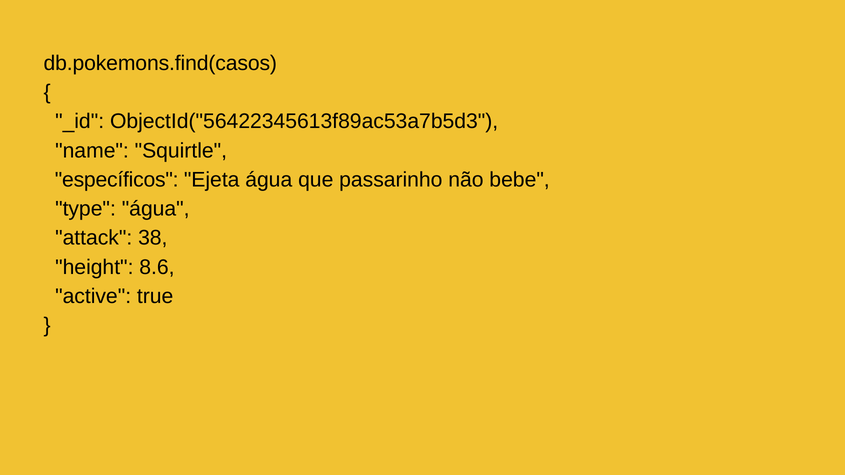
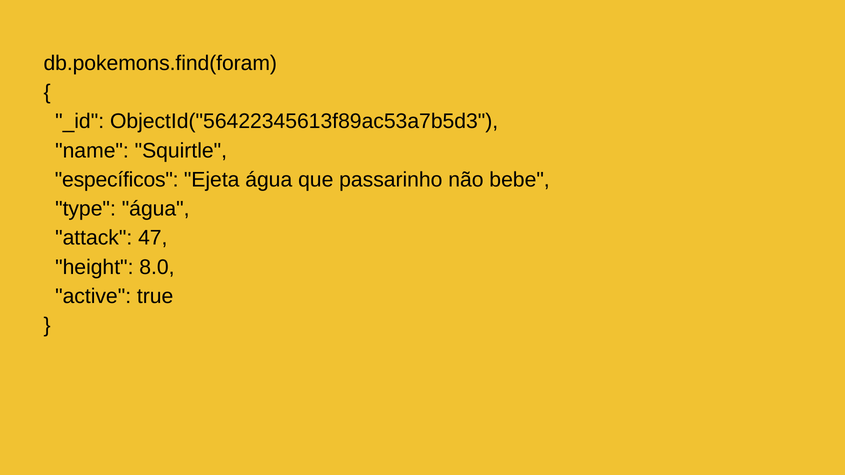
db.pokemons.find(casos: db.pokemons.find(casos -> db.pokemons.find(foram
38: 38 -> 47
8.6: 8.6 -> 8.0
